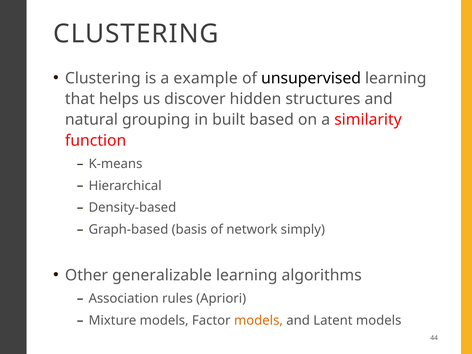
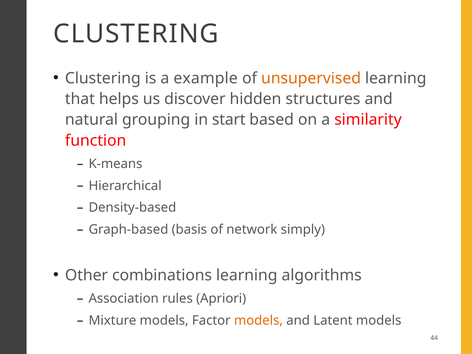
unsupervised colour: black -> orange
built: built -> start
generalizable: generalizable -> combinations
